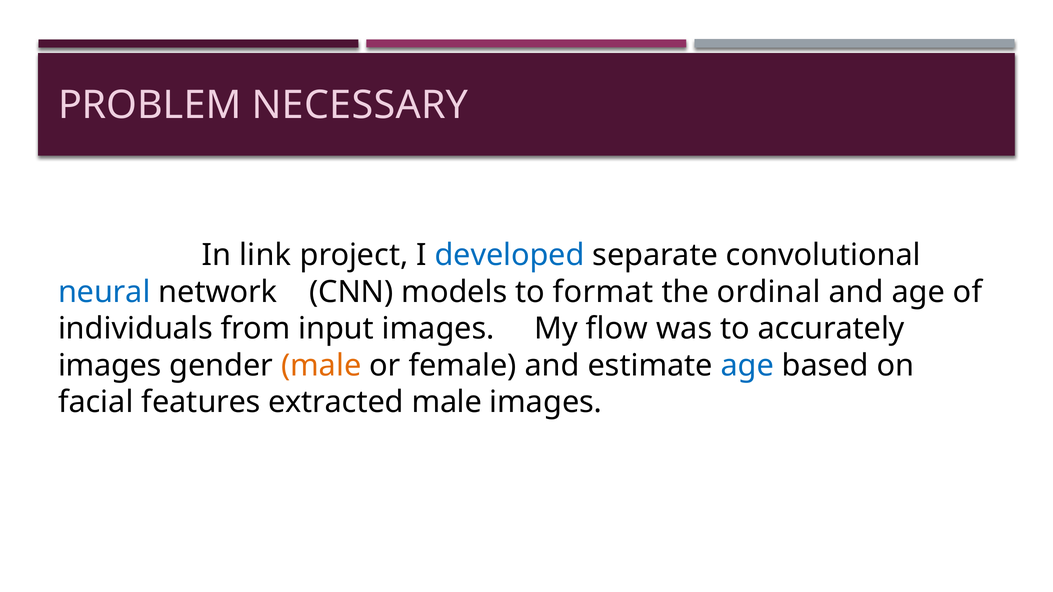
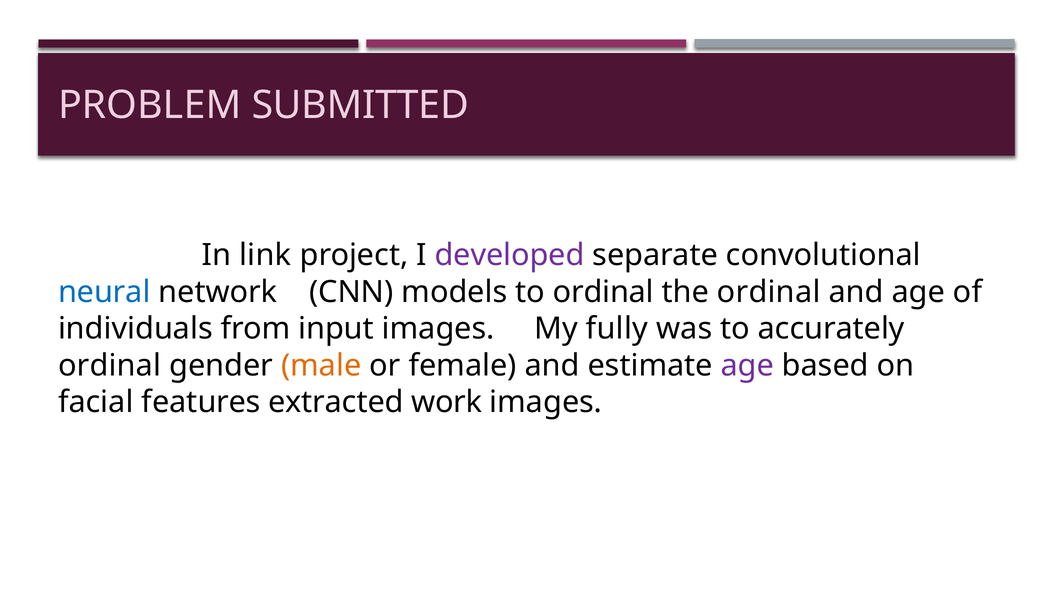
NECESSARY: NECESSARY -> SUBMITTED
developed colour: blue -> purple
to format: format -> ordinal
flow: flow -> fully
images at (110, 366): images -> ordinal
age at (747, 366) colour: blue -> purple
extracted male: male -> work
